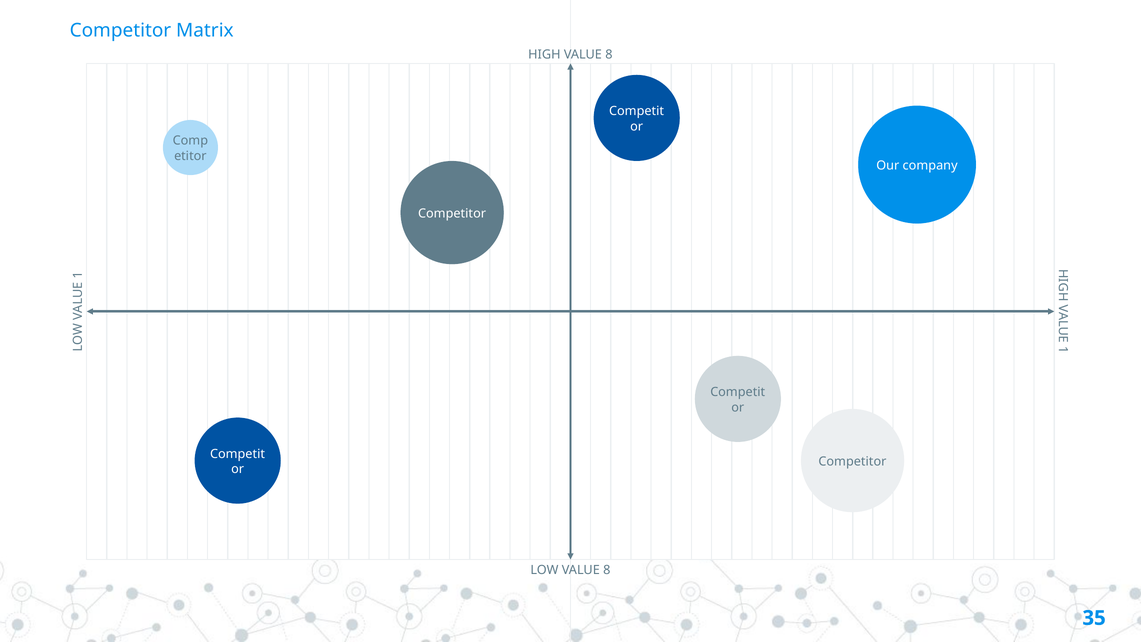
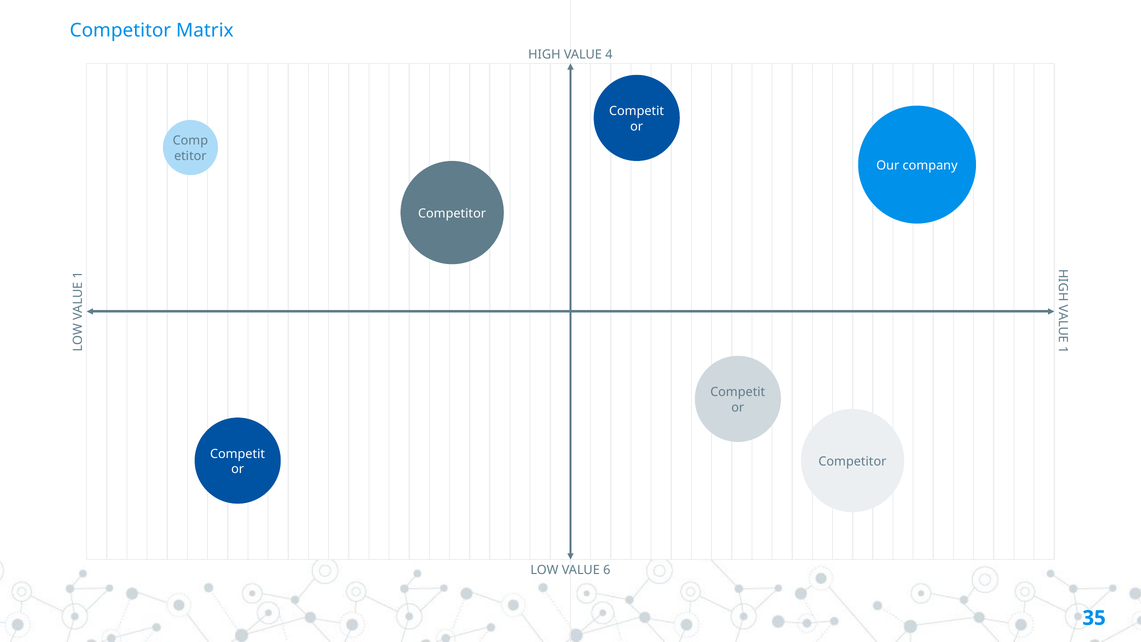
HIGH VALUE 8: 8 -> 4
LOW VALUE 8: 8 -> 6
